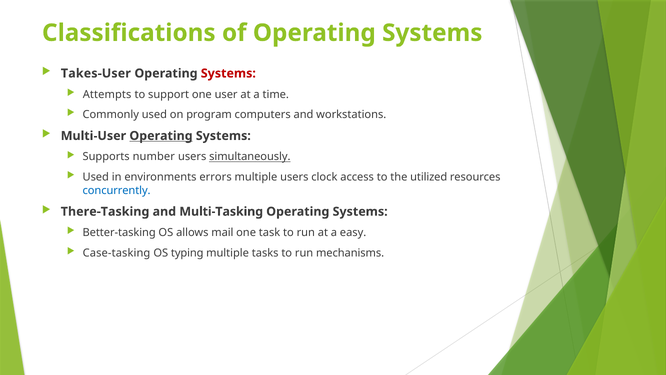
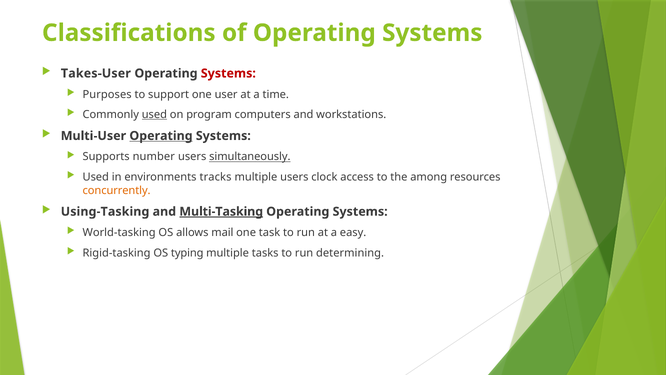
Attempts: Attempts -> Purposes
used at (154, 115) underline: none -> present
errors: errors -> tracks
utilized: utilized -> among
concurrently colour: blue -> orange
There-Tasking: There-Tasking -> Using-Tasking
Multi-Tasking underline: none -> present
Better-tasking: Better-tasking -> World-tasking
Case-tasking: Case-tasking -> Rigid-tasking
mechanisms: mechanisms -> determining
